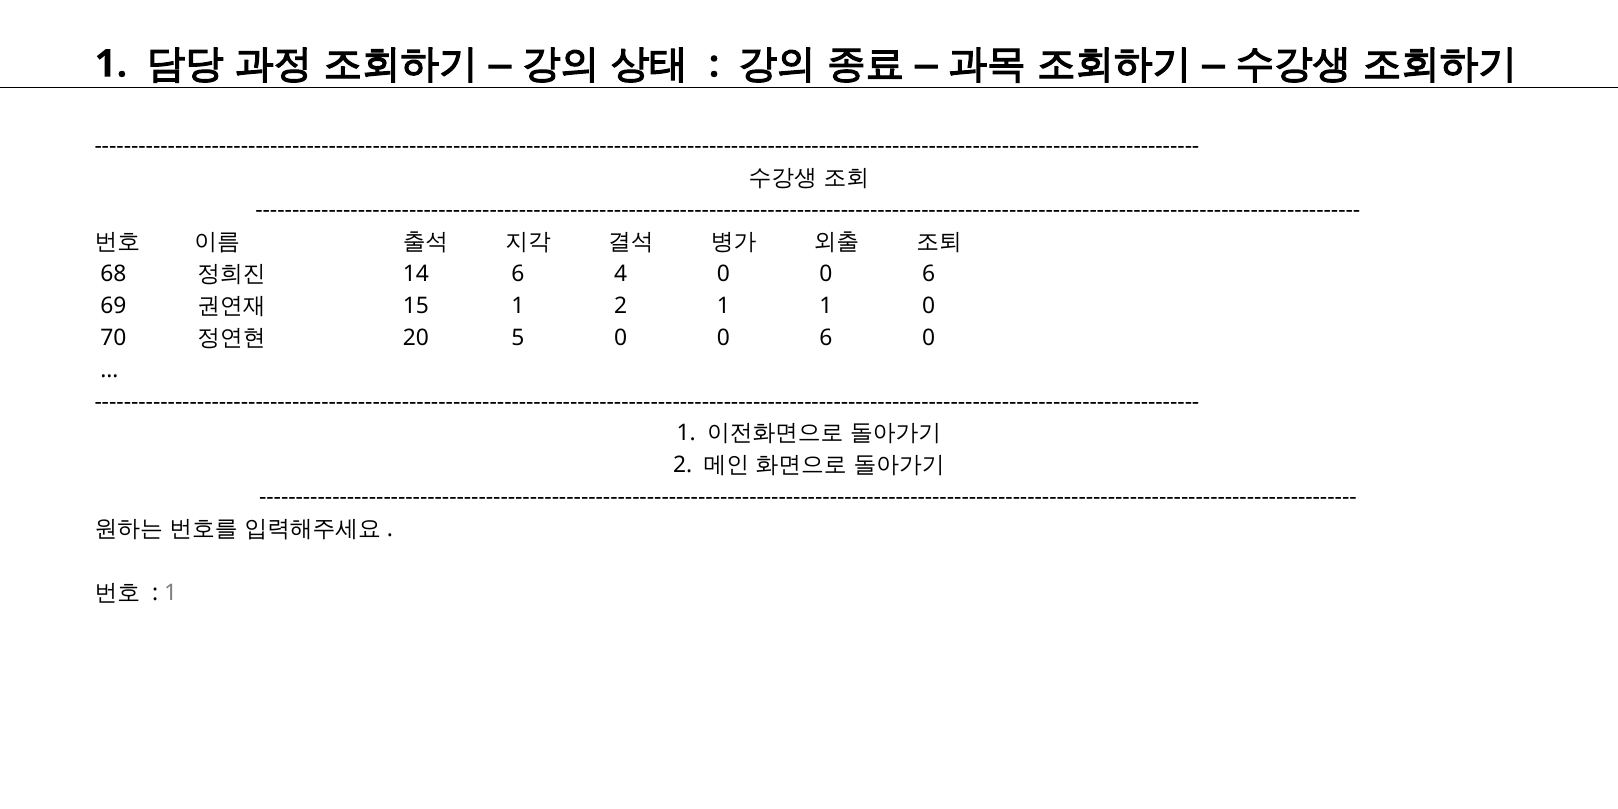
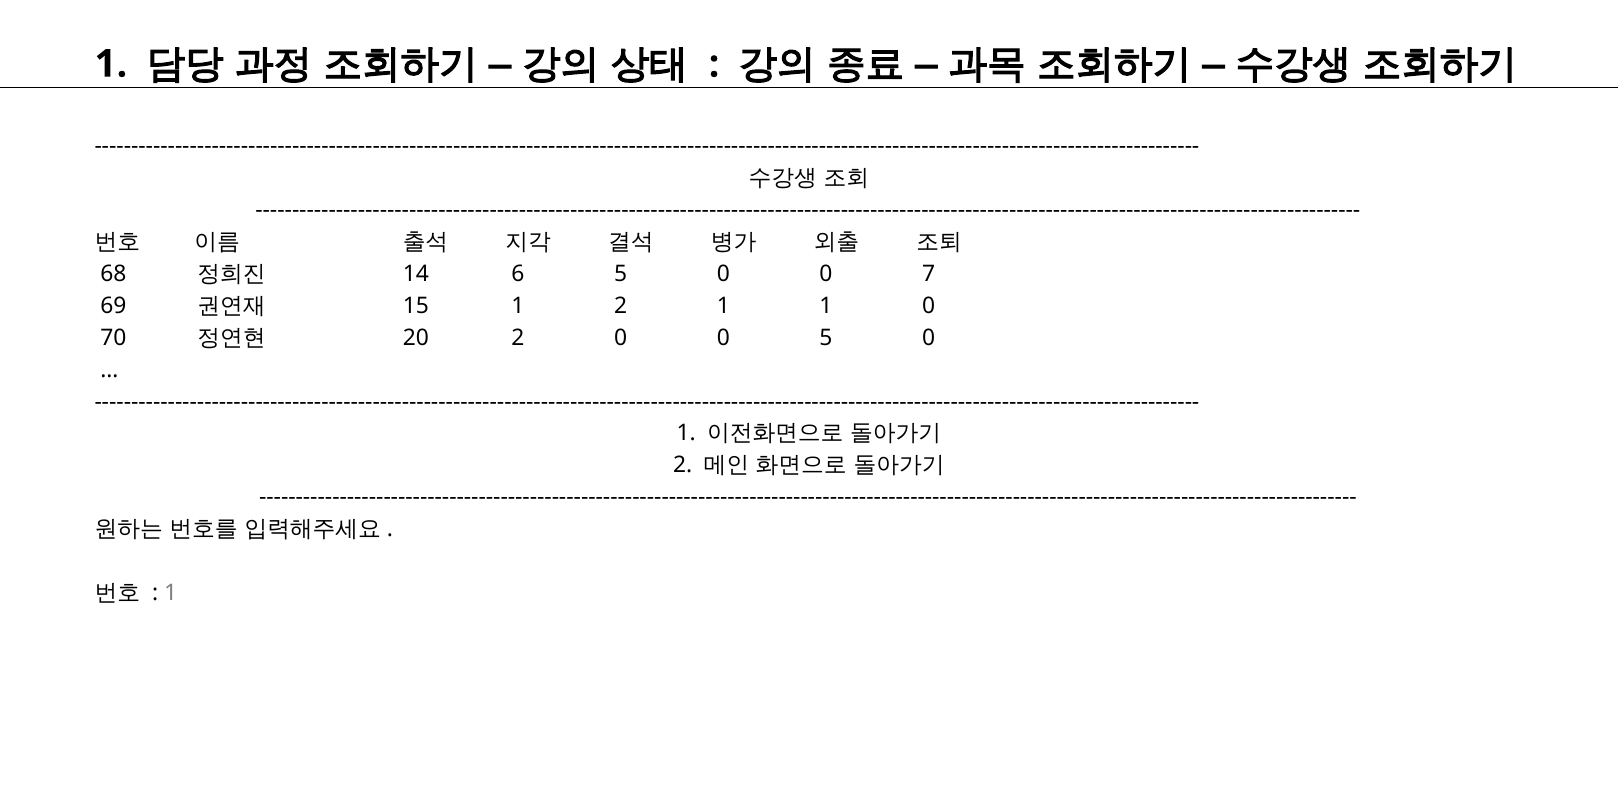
6 4: 4 -> 5
6 at (929, 274): 6 -> 7
20 5: 5 -> 2
6 at (826, 338): 6 -> 5
